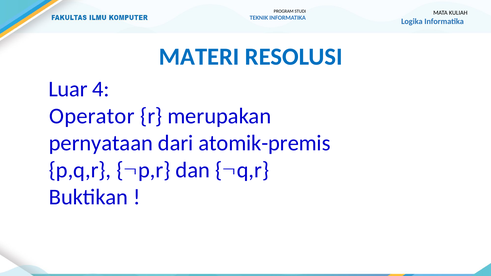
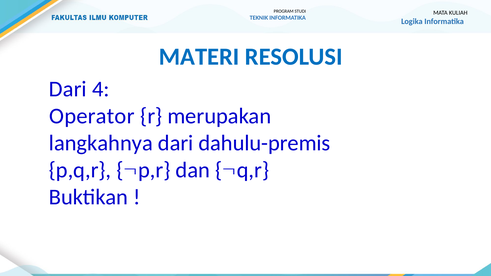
Luar at (68, 89): Luar -> Dari
pernyataan: pernyataan -> langkahnya
atomik-premis: atomik-premis -> dahulu-premis
